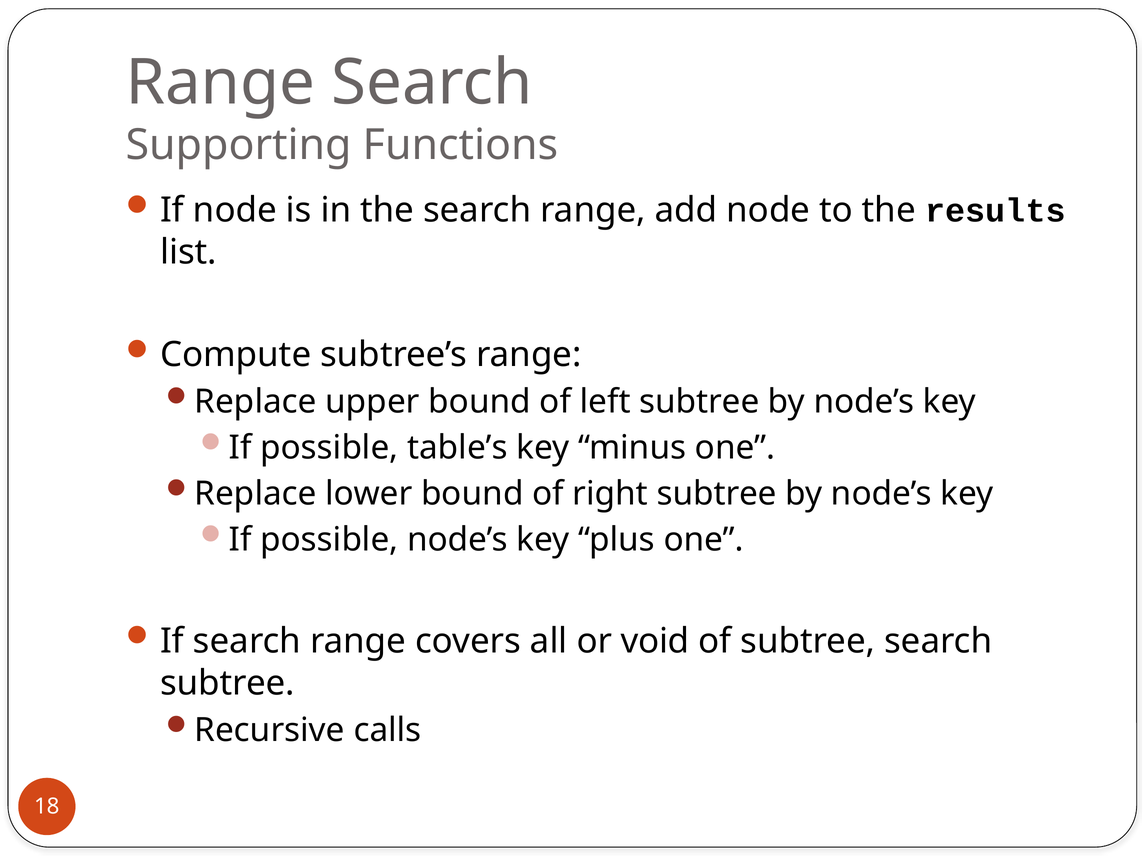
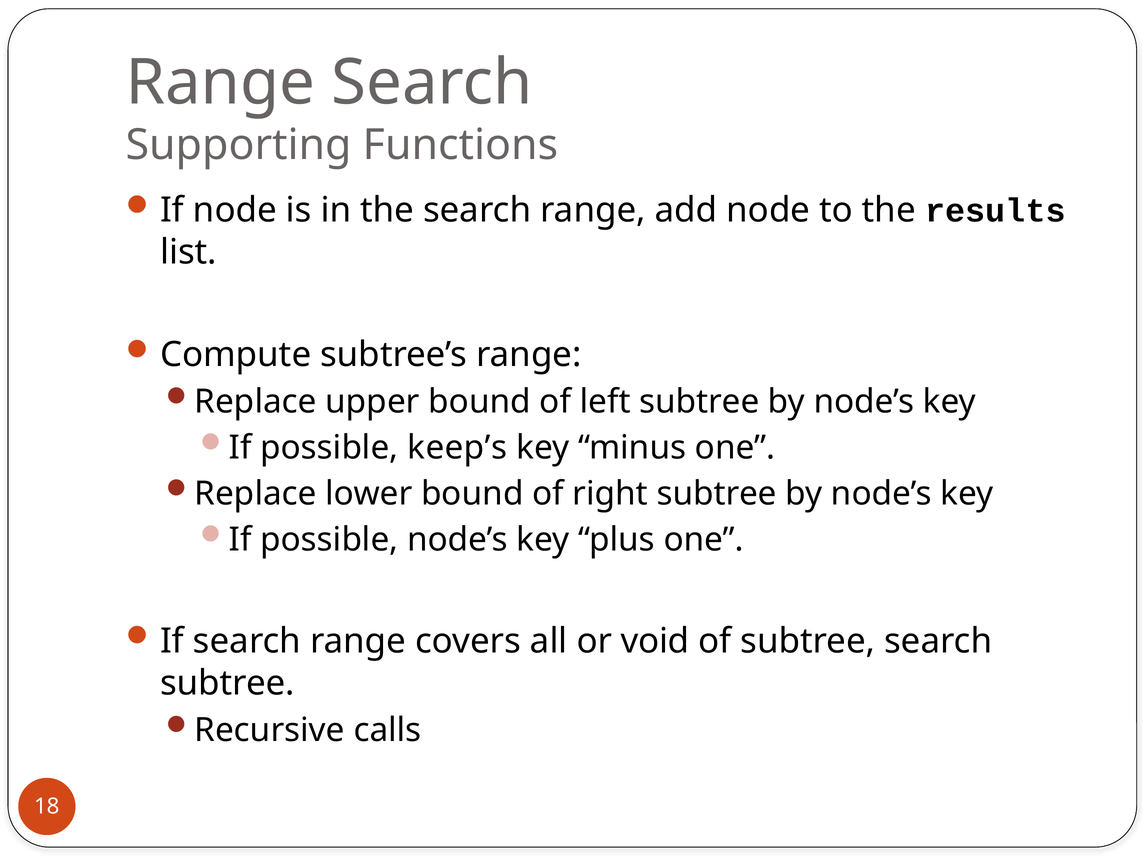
table’s: table’s -> keep’s
